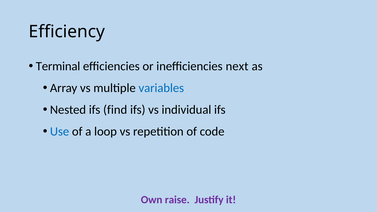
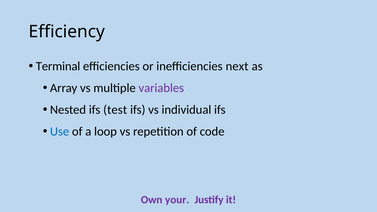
variables colour: blue -> purple
find: find -> test
raise: raise -> your
